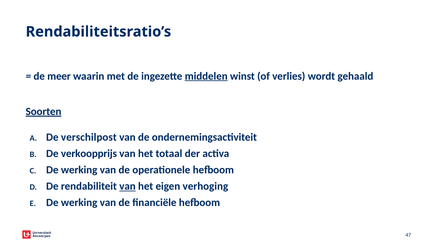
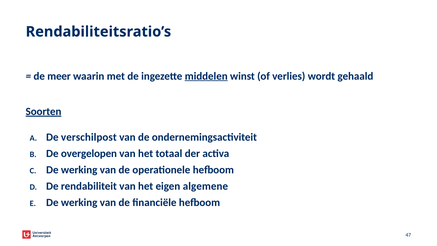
verkoopprijs: verkoopprijs -> overgelopen
van at (127, 186) underline: present -> none
verhoging: verhoging -> algemene
